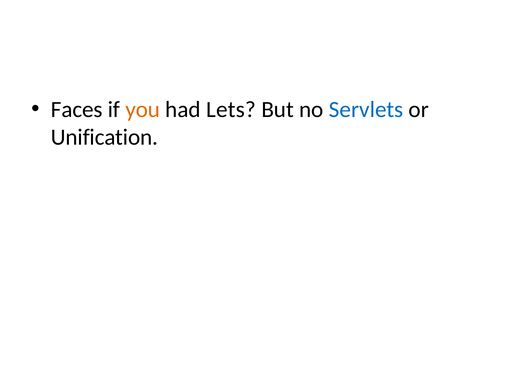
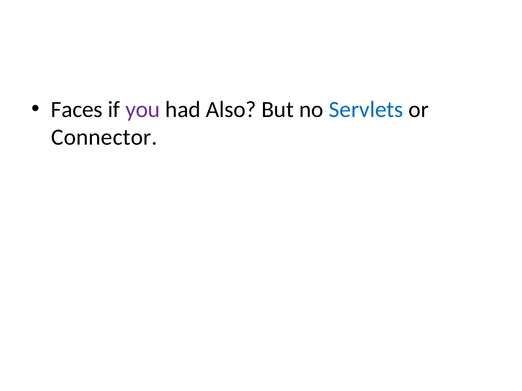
you colour: orange -> purple
Lets: Lets -> Also
Unification: Unification -> Connector
